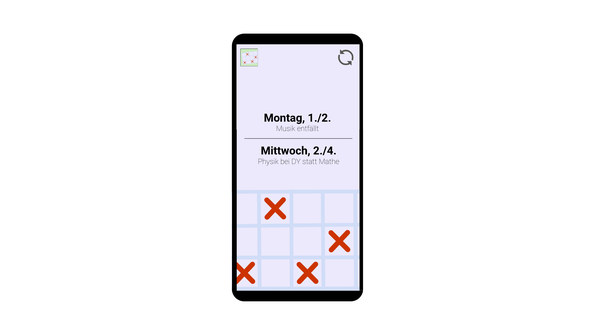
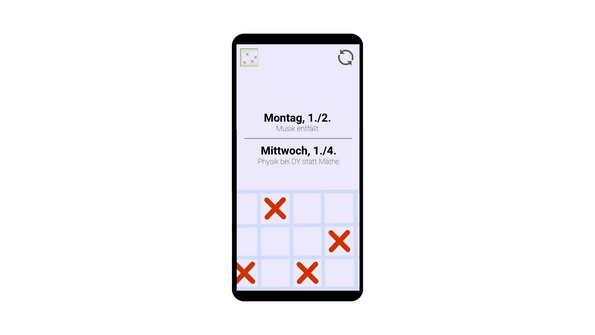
2./4: 2./4 -> 1./4
